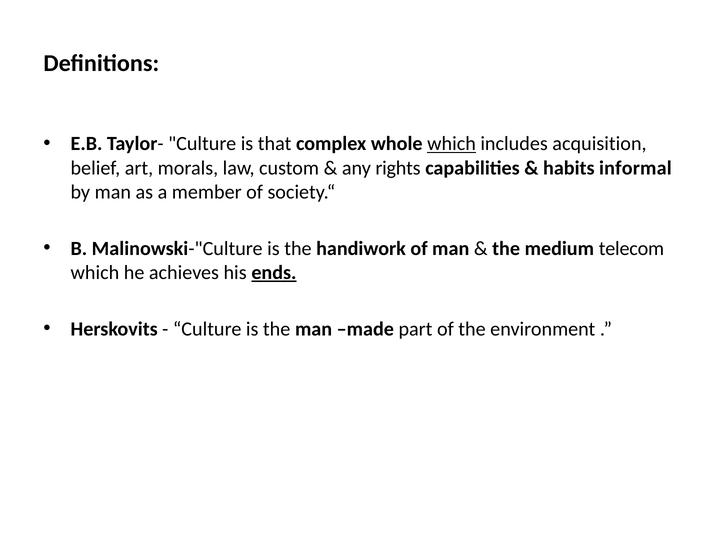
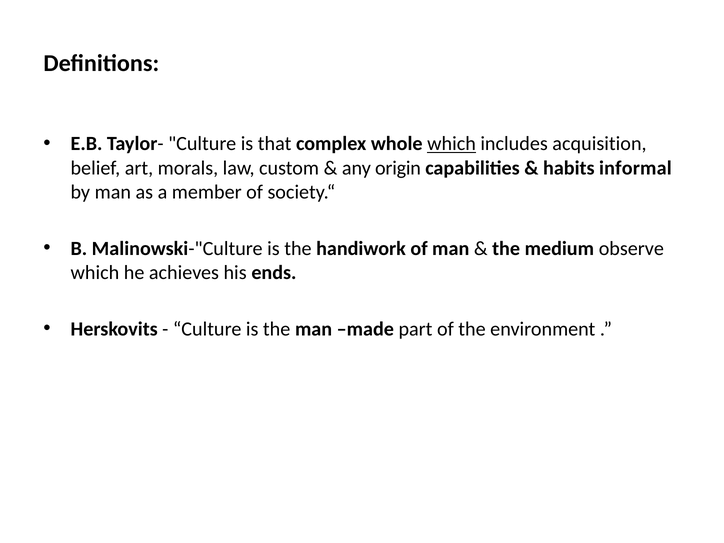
rights: rights -> origin
telecom: telecom -> observe
ends underline: present -> none
